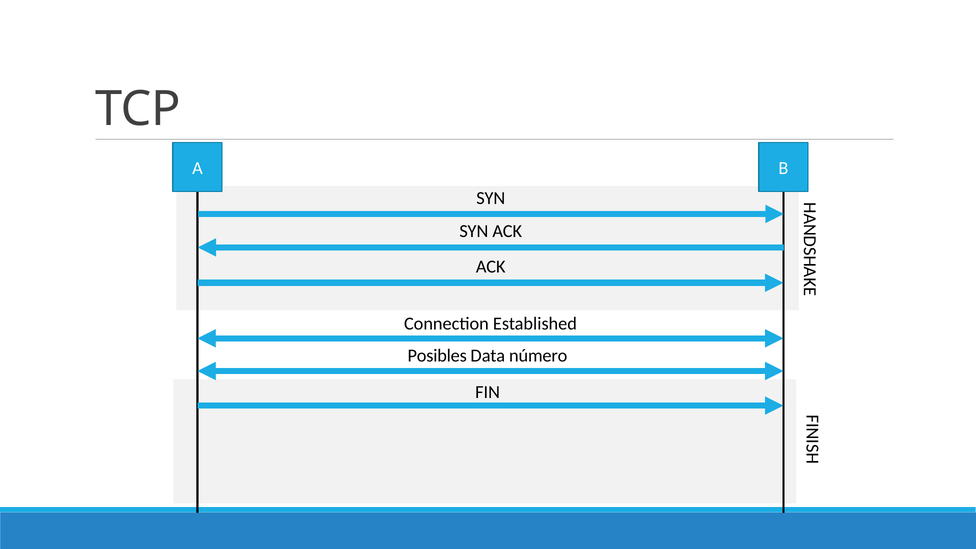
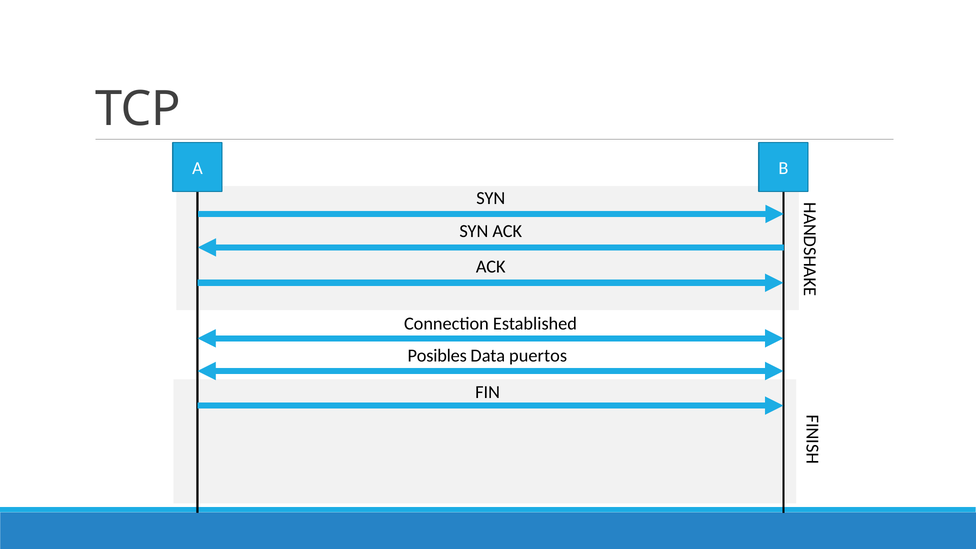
número: número -> puertos
